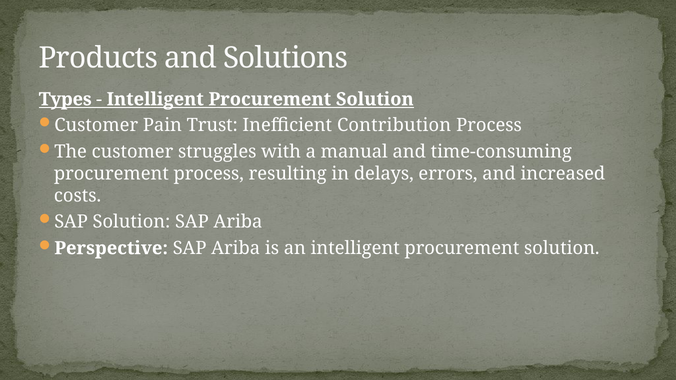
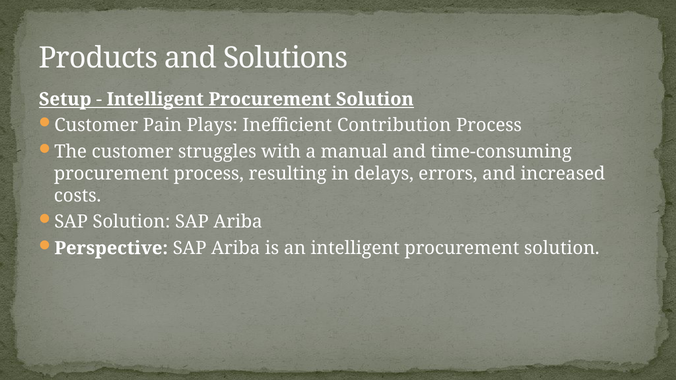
Types: Types -> Setup
Trust: Trust -> Plays
